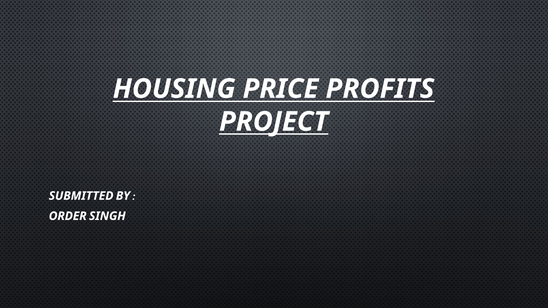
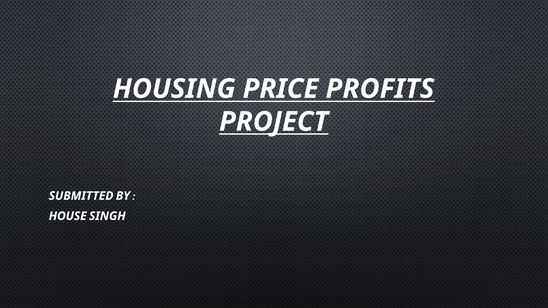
ORDER: ORDER -> HOUSE
